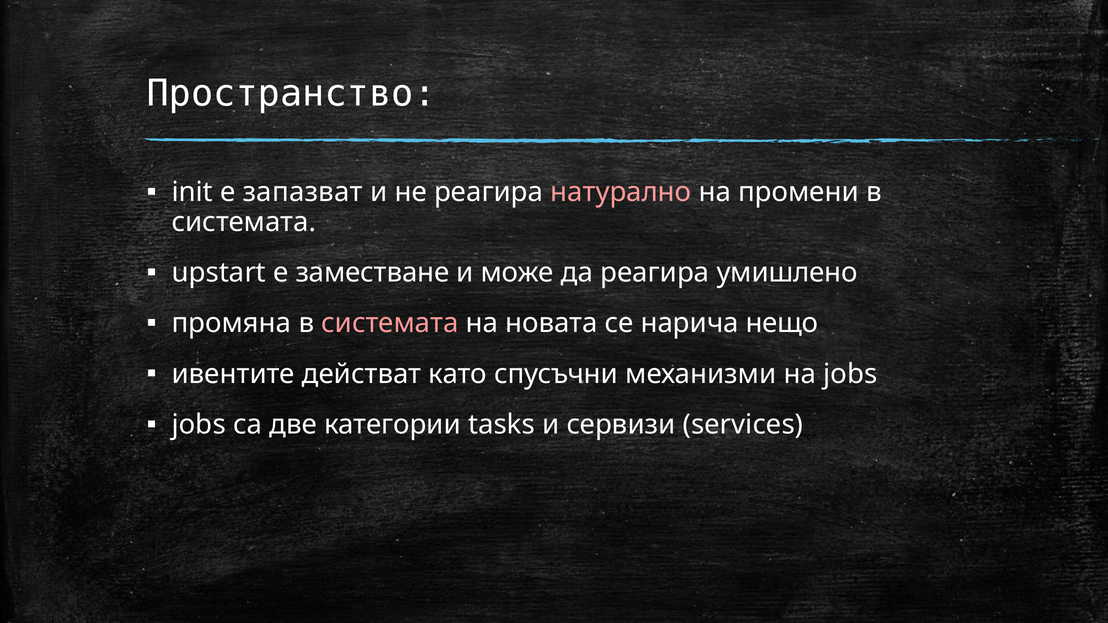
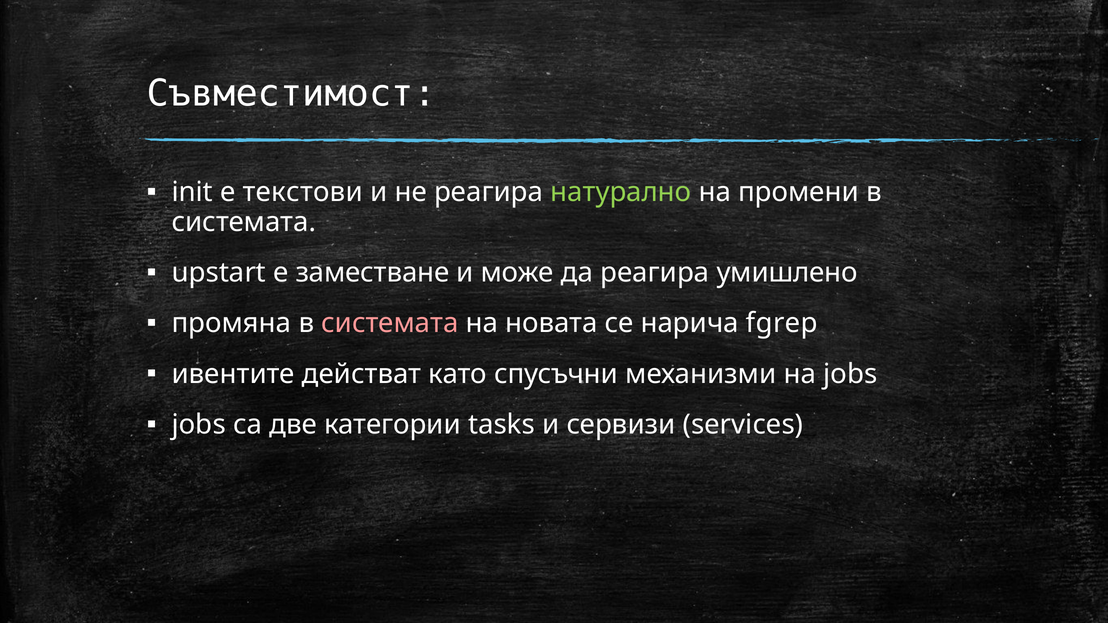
Пространство: Пространство -> Съвместимост
запазват: запазват -> текстови
натурално colour: pink -> light green
нещо: нещо -> fgrep
